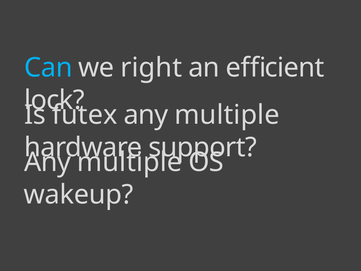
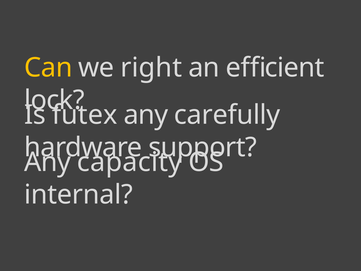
Can colour: light blue -> yellow
multiple at (227, 115): multiple -> carefully
multiple at (130, 162): multiple -> capacity
wakeup: wakeup -> internal
